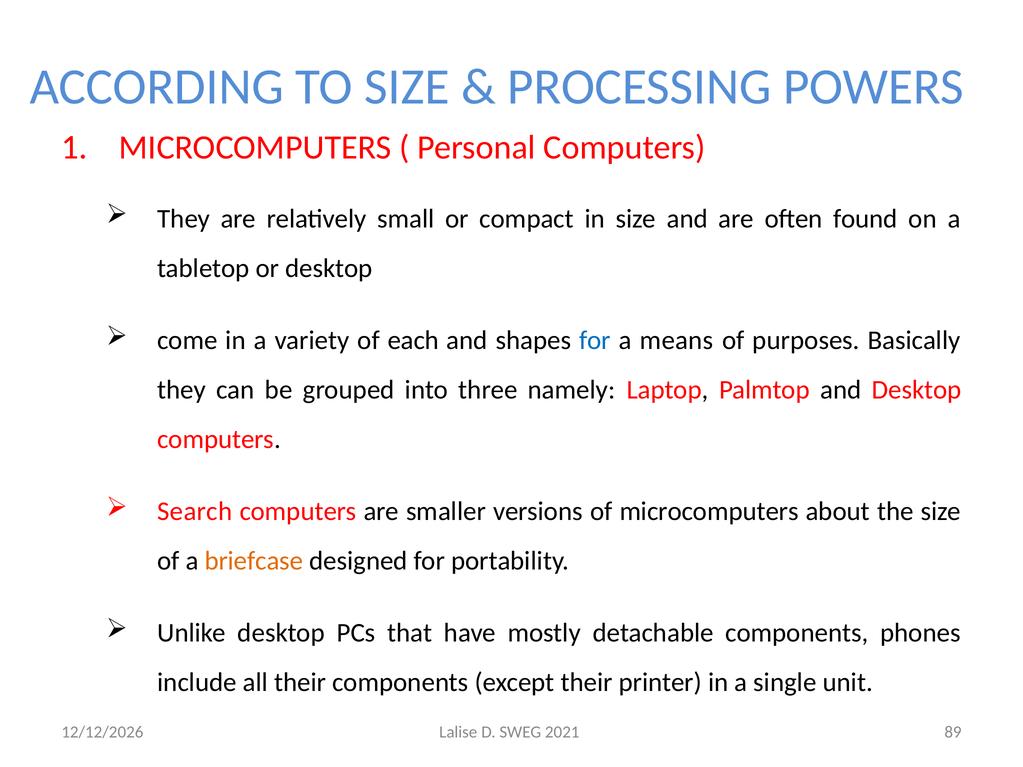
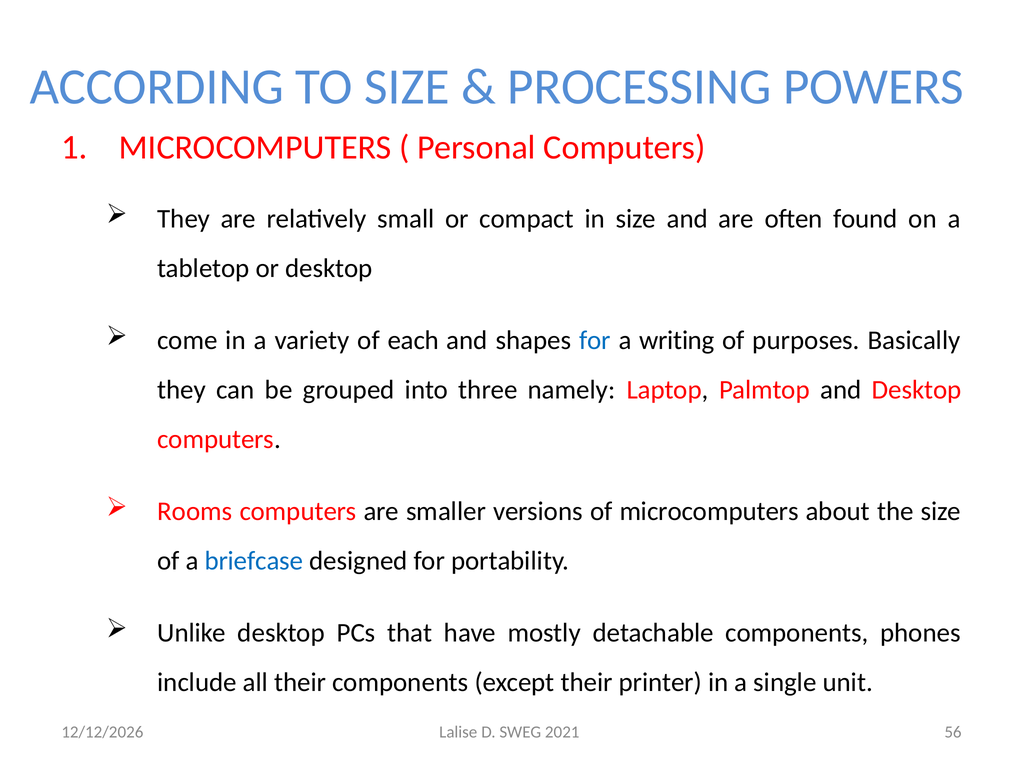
means: means -> writing
Search: Search -> Rooms
briefcase colour: orange -> blue
89: 89 -> 56
